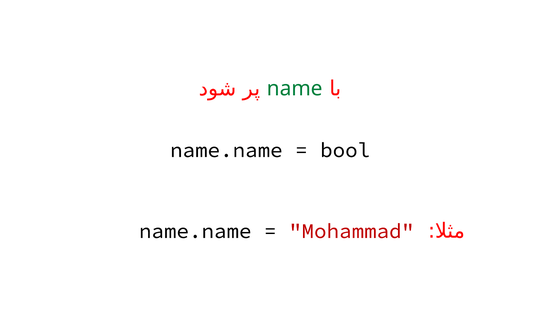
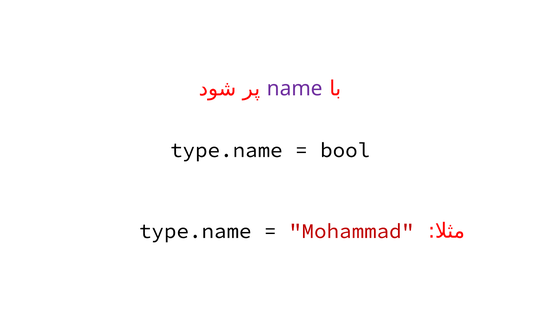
name colour: green -> purple
name.name at (226, 150): name.name -> type.name
name.name at (195, 231): name.name -> type.name
